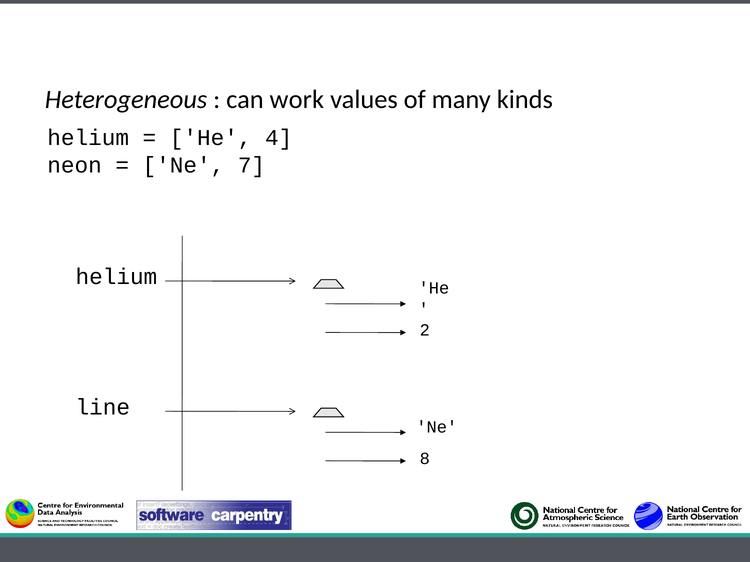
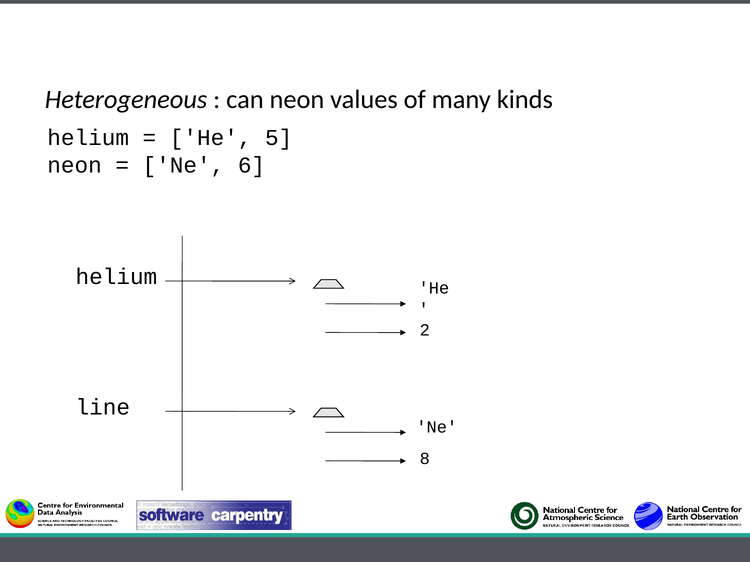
can work: work -> neon
4: 4 -> 5
7: 7 -> 6
